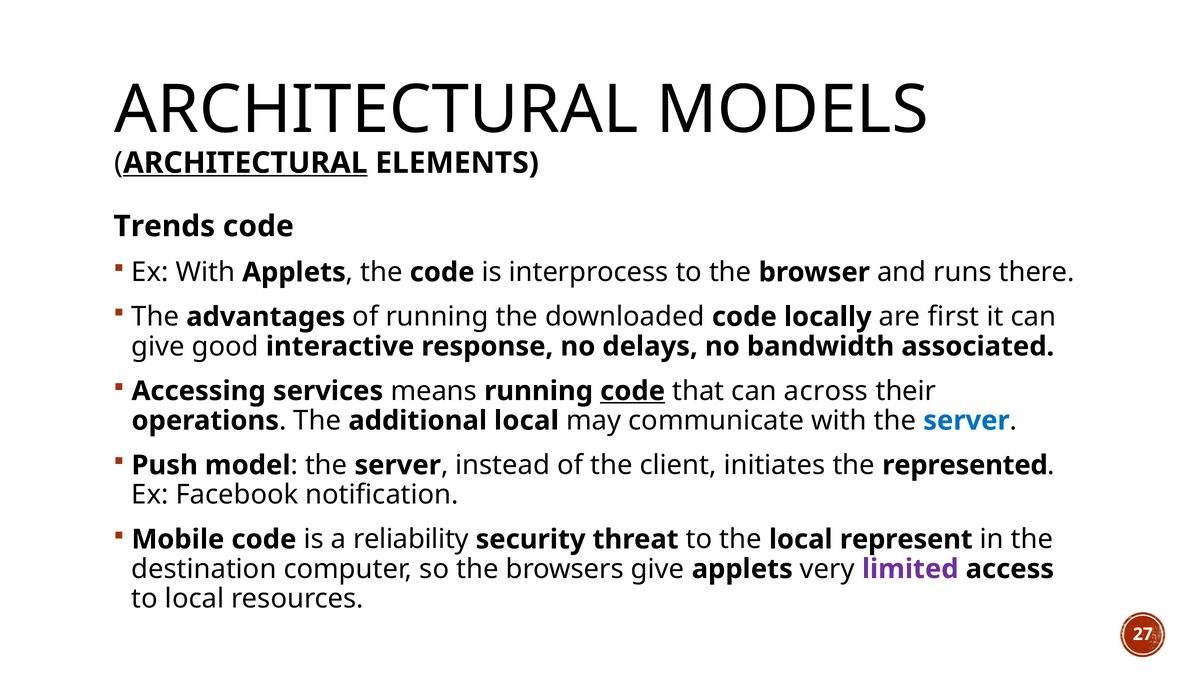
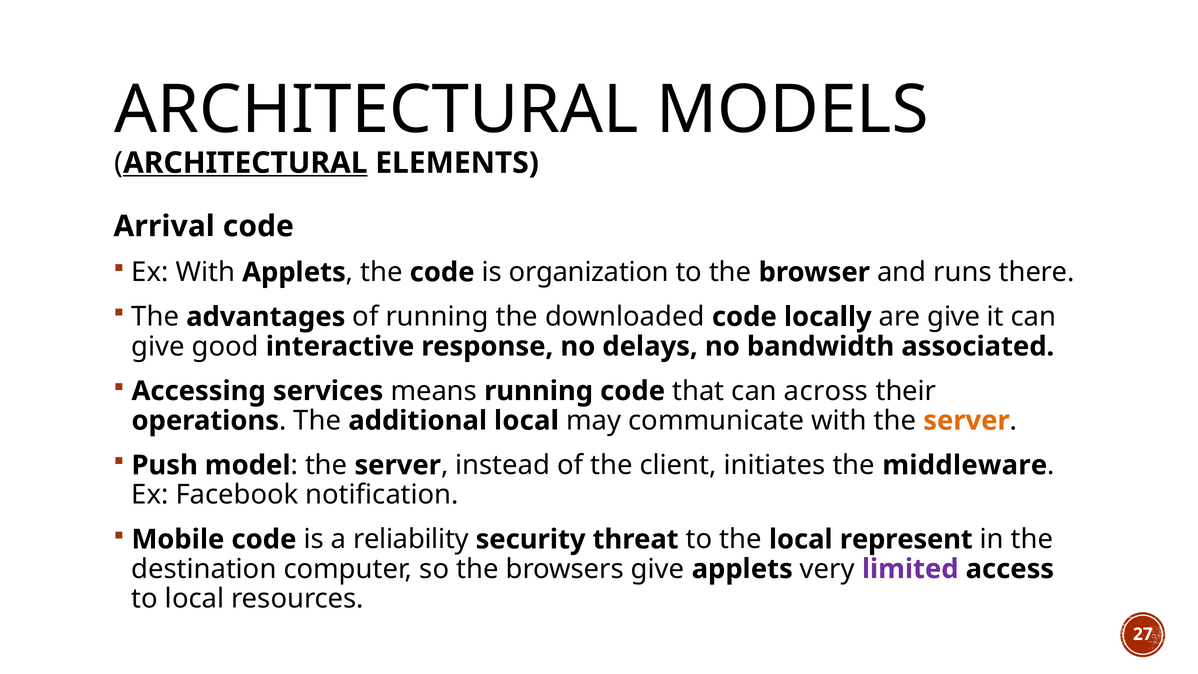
Trends: Trends -> Arrival
interprocess: interprocess -> organization
are first: first -> give
code at (633, 391) underline: present -> none
server at (966, 421) colour: blue -> orange
represented: represented -> middleware
